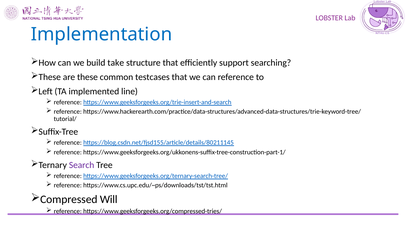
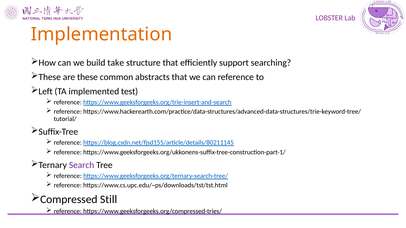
Implementation colour: blue -> orange
testcases: testcases -> abstracts
line: line -> test
Will: Will -> Still
